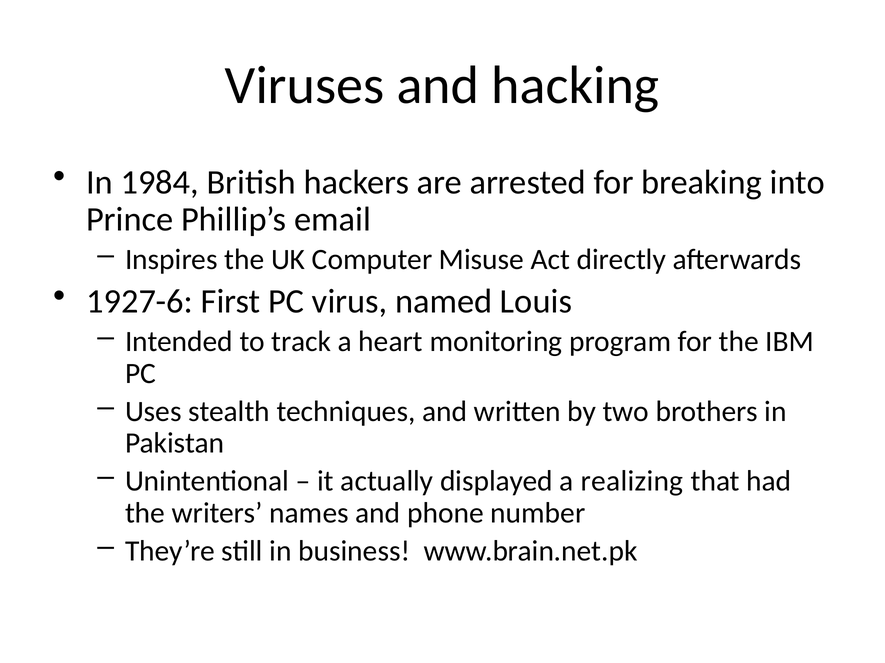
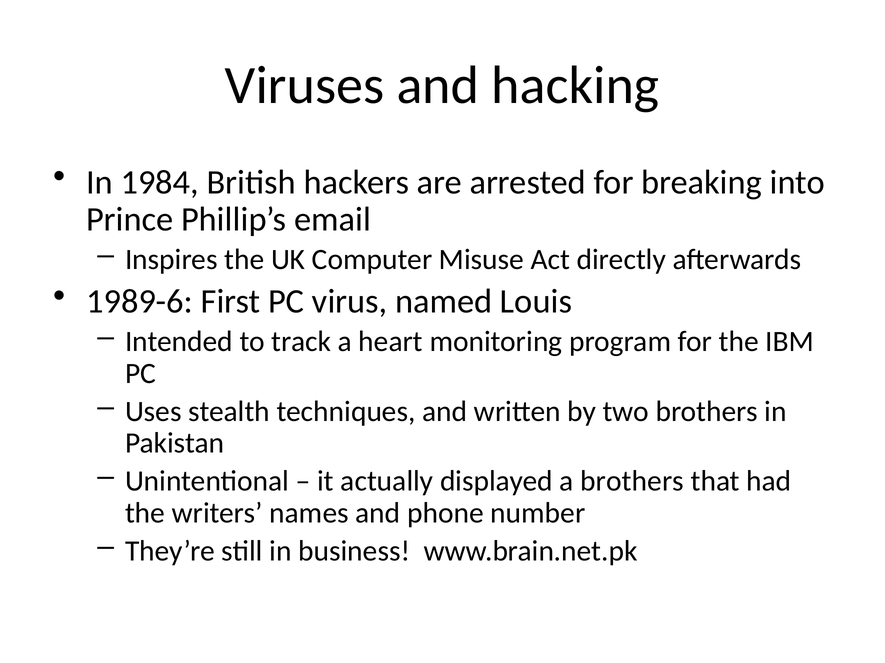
1927-6: 1927-6 -> 1989-6
a realizing: realizing -> brothers
